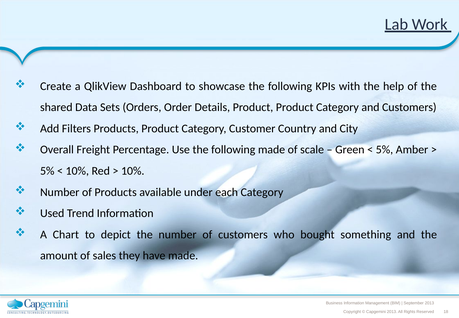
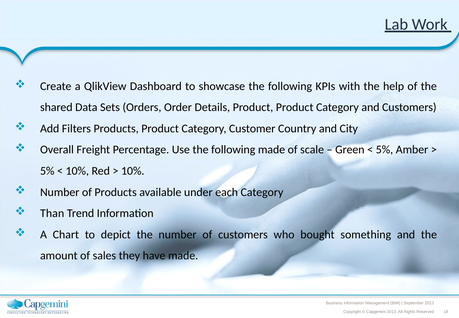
Used: Used -> Than
